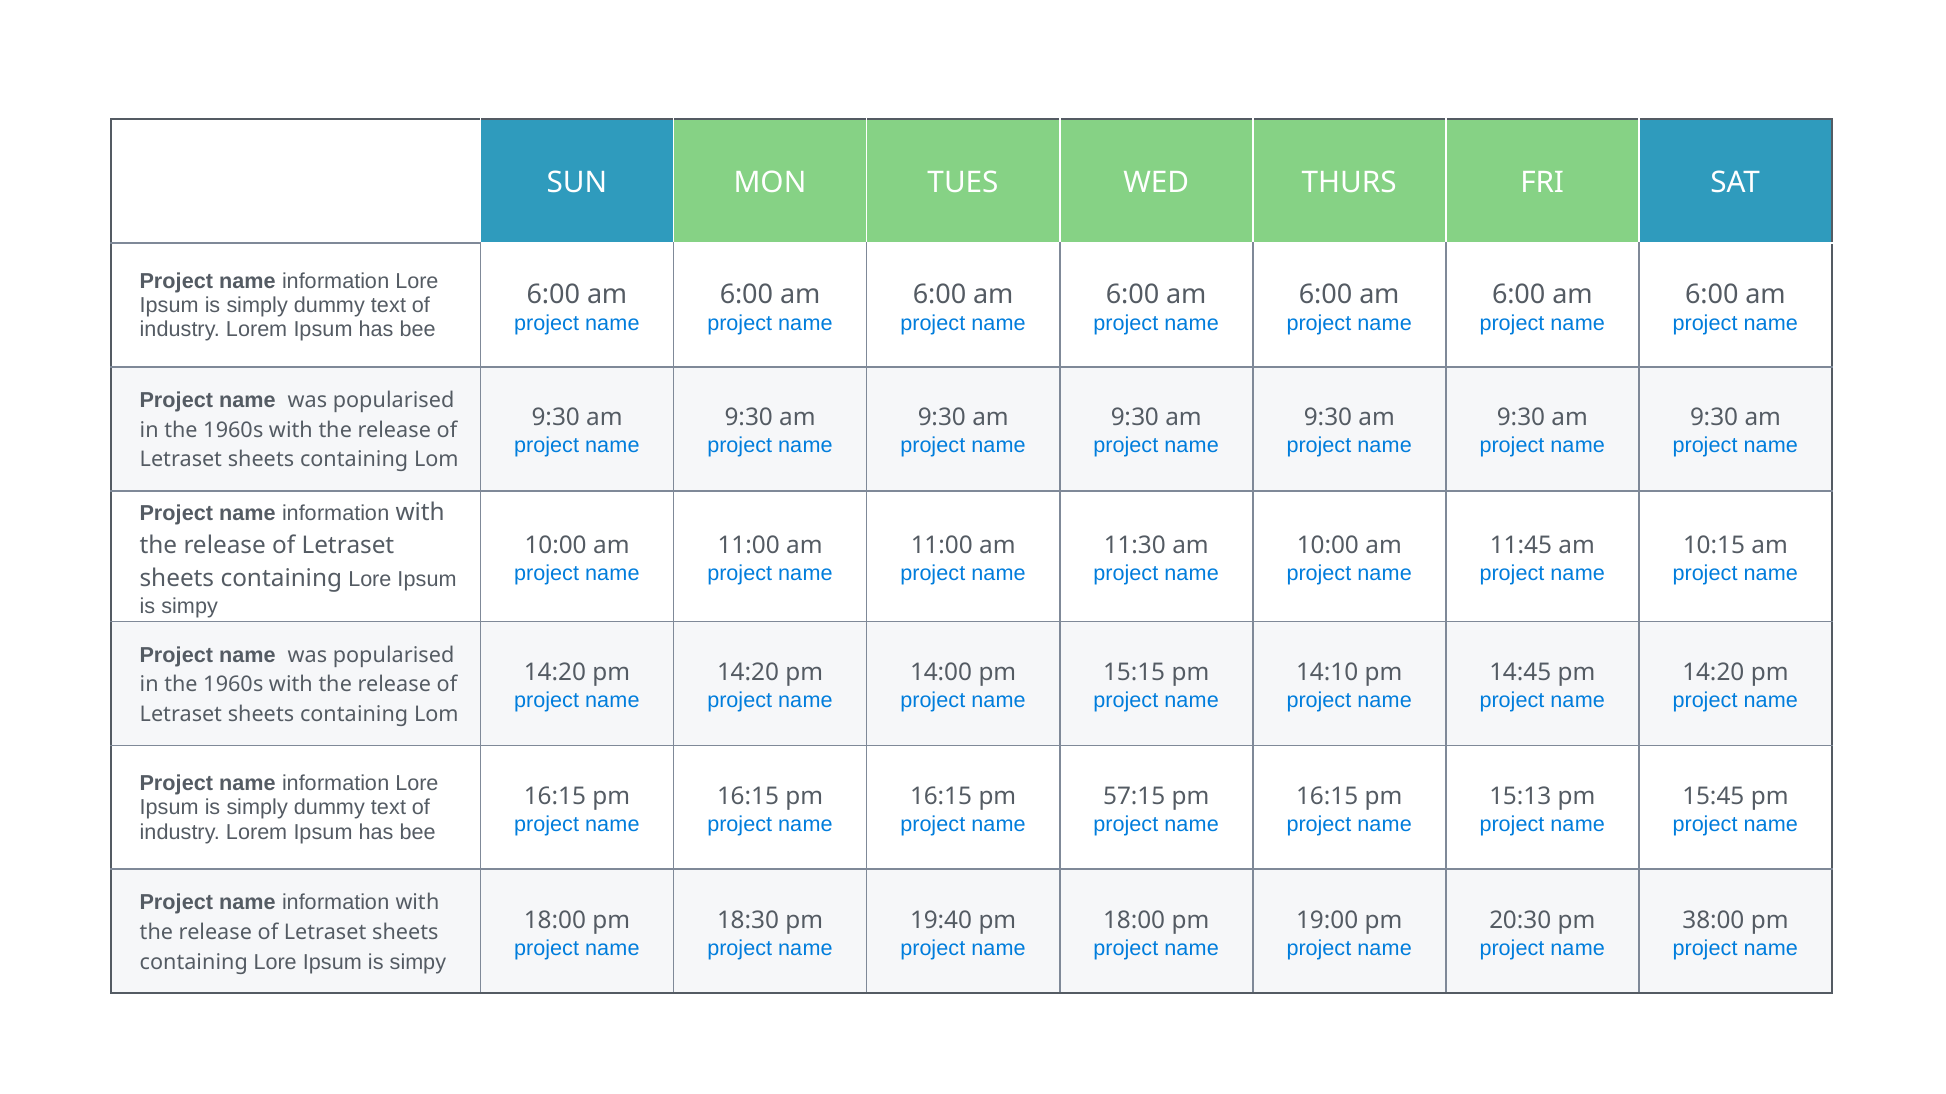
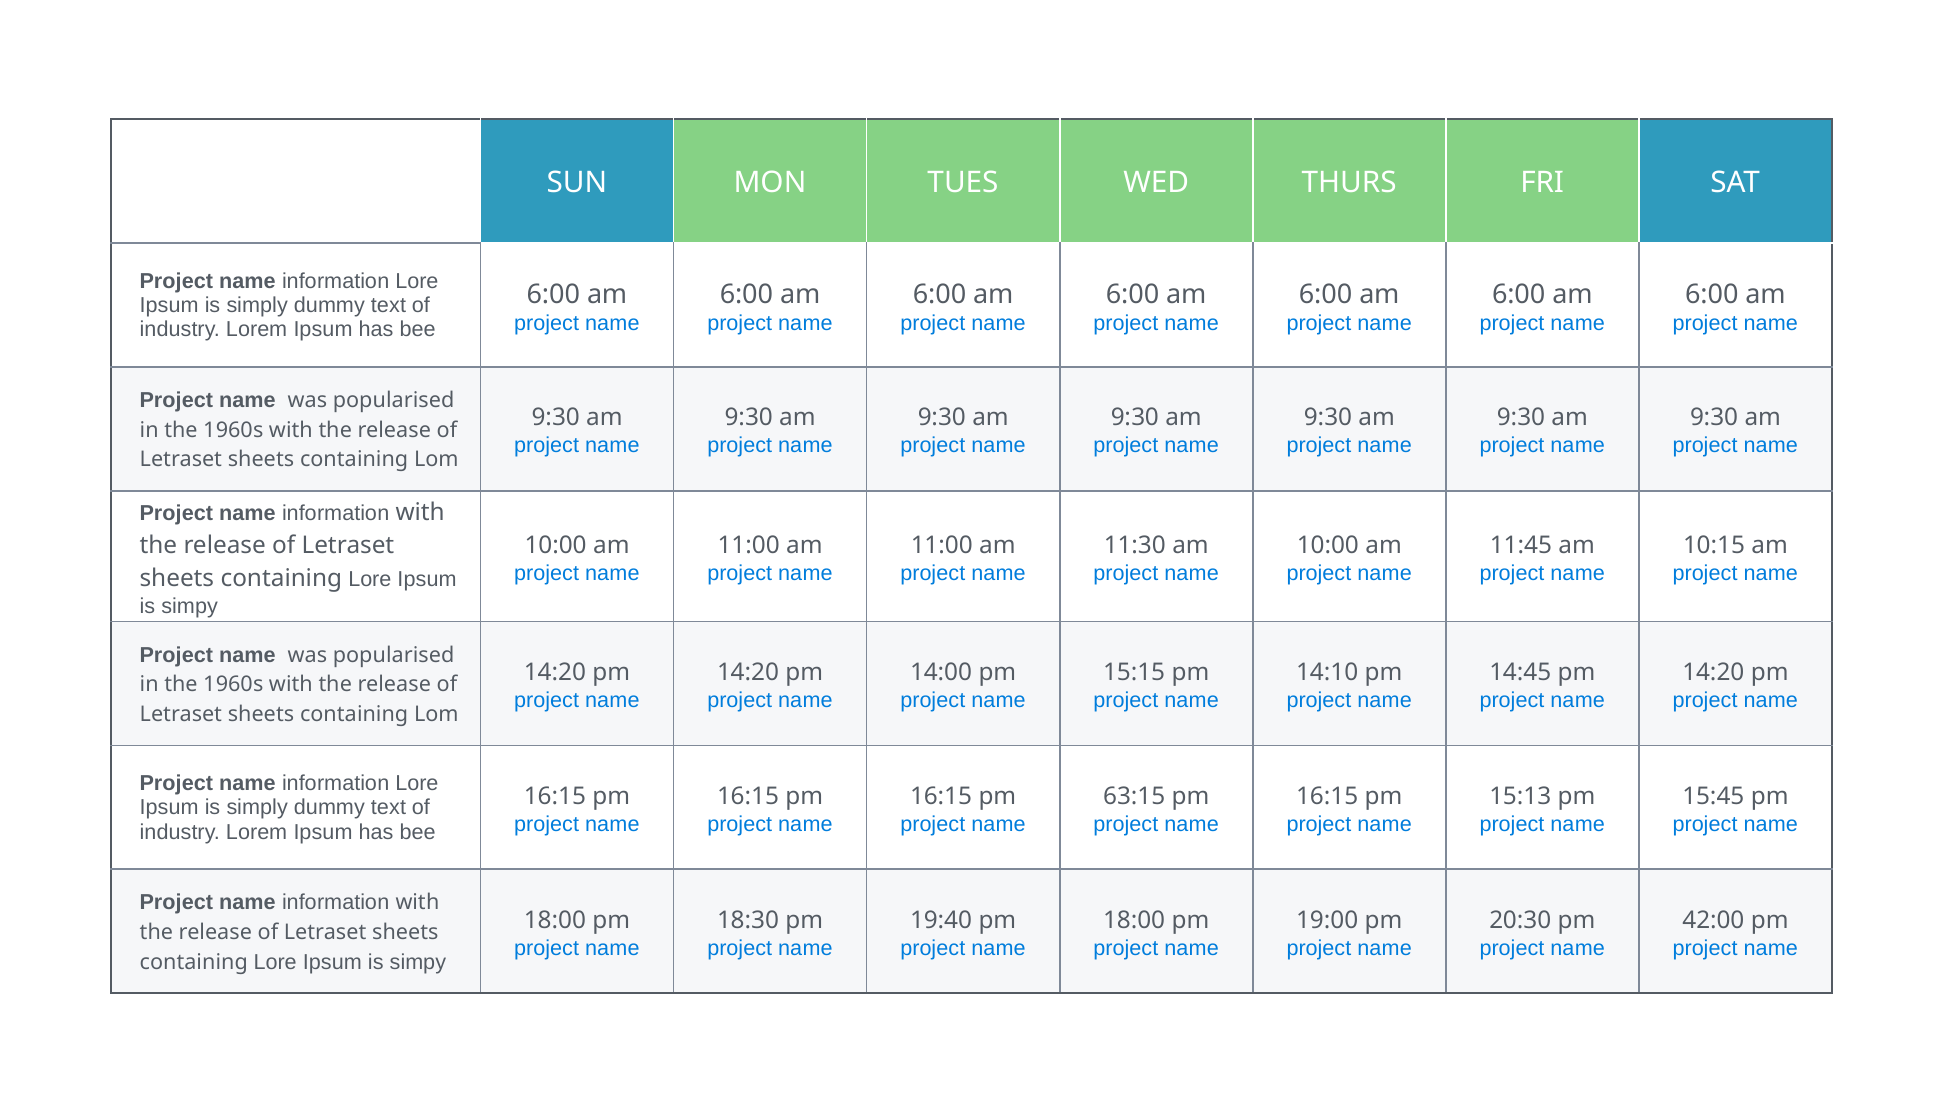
57:15: 57:15 -> 63:15
38:00: 38:00 -> 42:00
